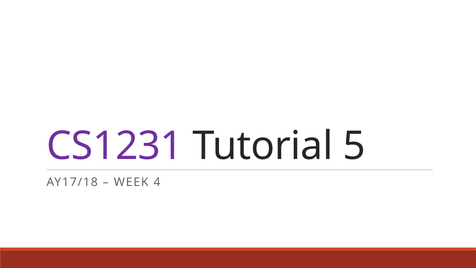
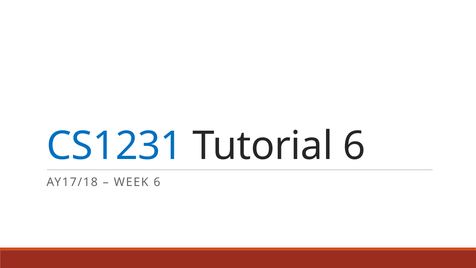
CS1231 colour: purple -> blue
Tutorial 5: 5 -> 6
WEEK 4: 4 -> 6
